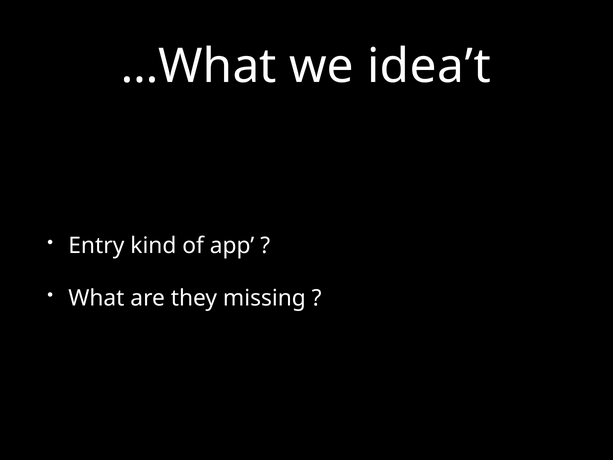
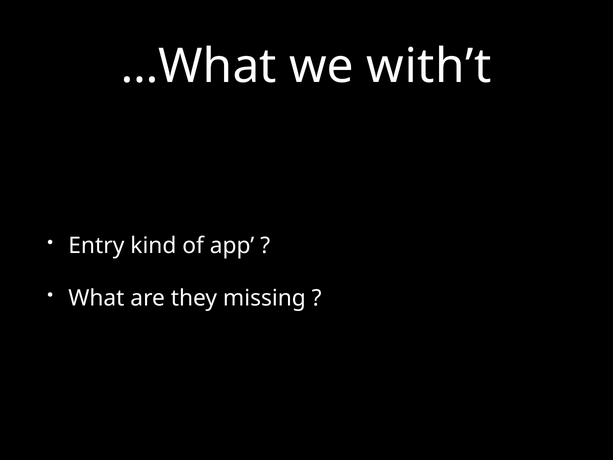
idea’t: idea’t -> with’t
